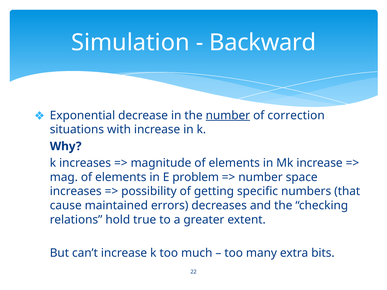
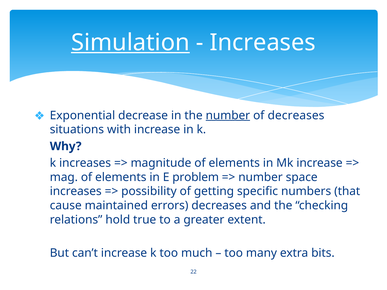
Simulation underline: none -> present
Backward at (263, 42): Backward -> Increases
of correction: correction -> decreases
